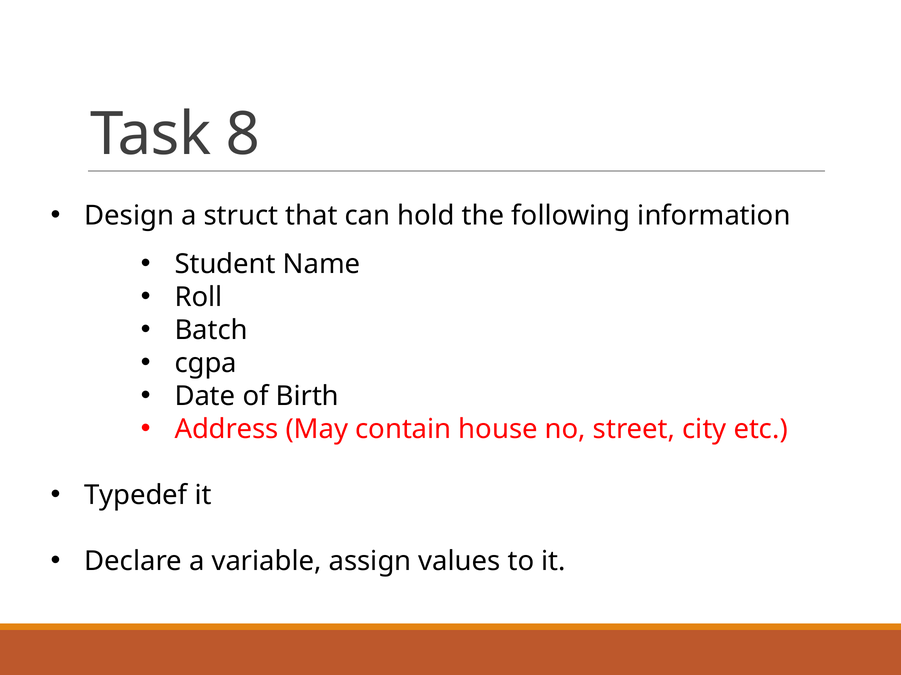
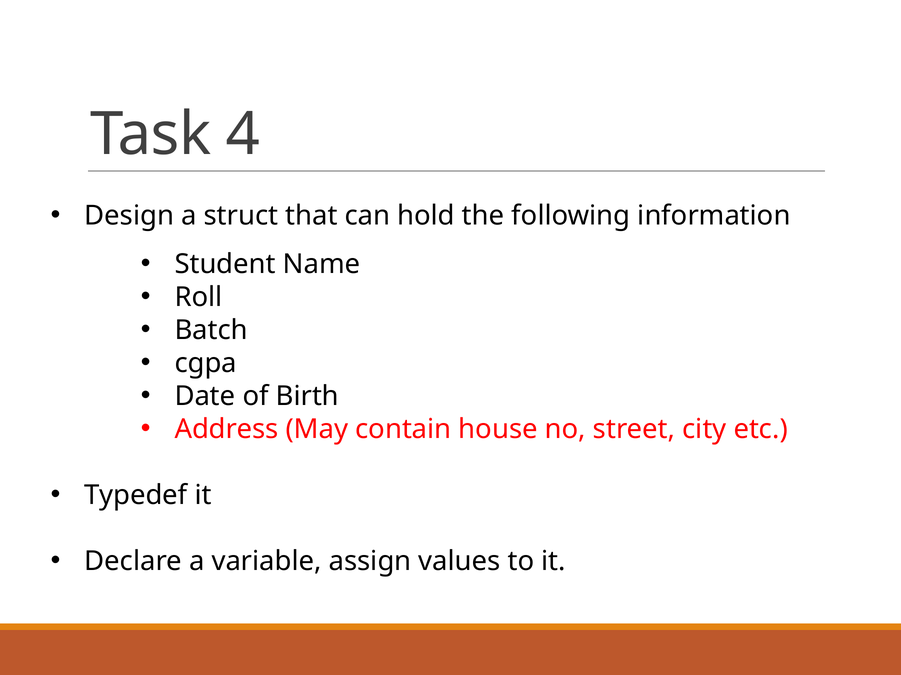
8: 8 -> 4
